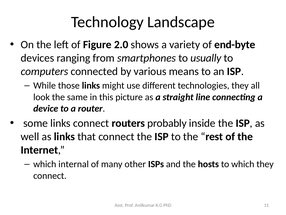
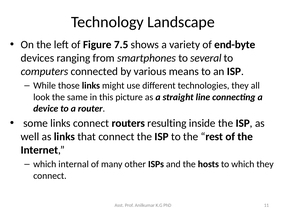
2.0: 2.0 -> 7.5
usually: usually -> several
probably: probably -> resulting
